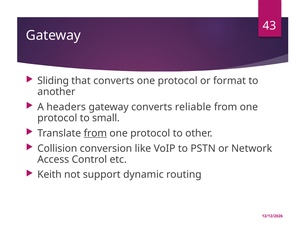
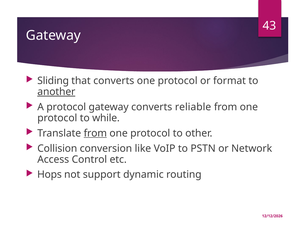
another underline: none -> present
A headers: headers -> protocol
small: small -> while
Keith: Keith -> Hops
